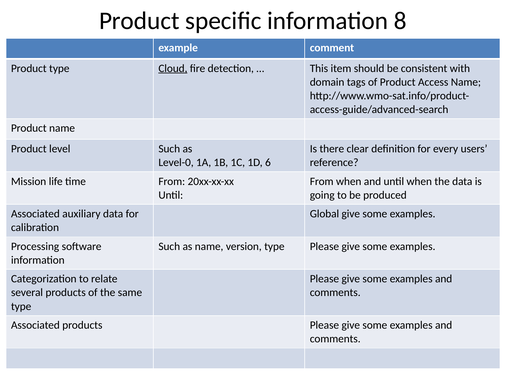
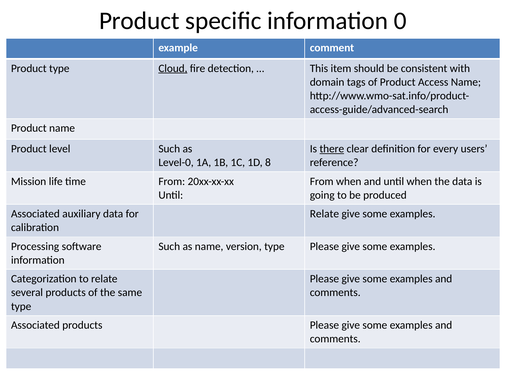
8: 8 -> 0
there underline: none -> present
6: 6 -> 8
Global at (324, 214): Global -> Relate
